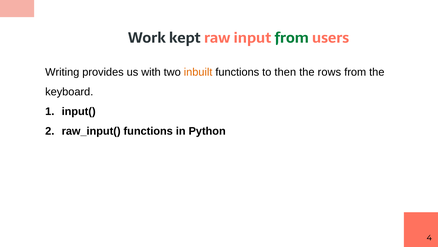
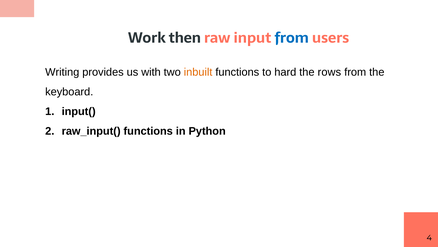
kept: kept -> then
from at (292, 38) colour: green -> blue
then: then -> hard
